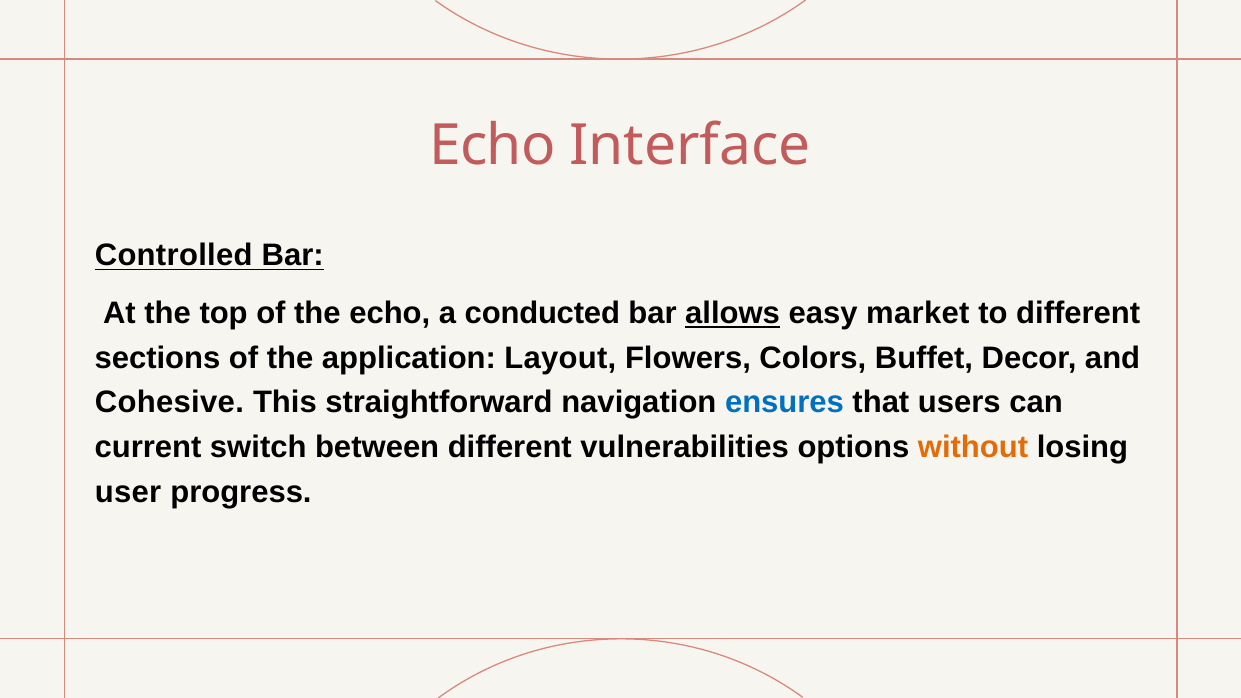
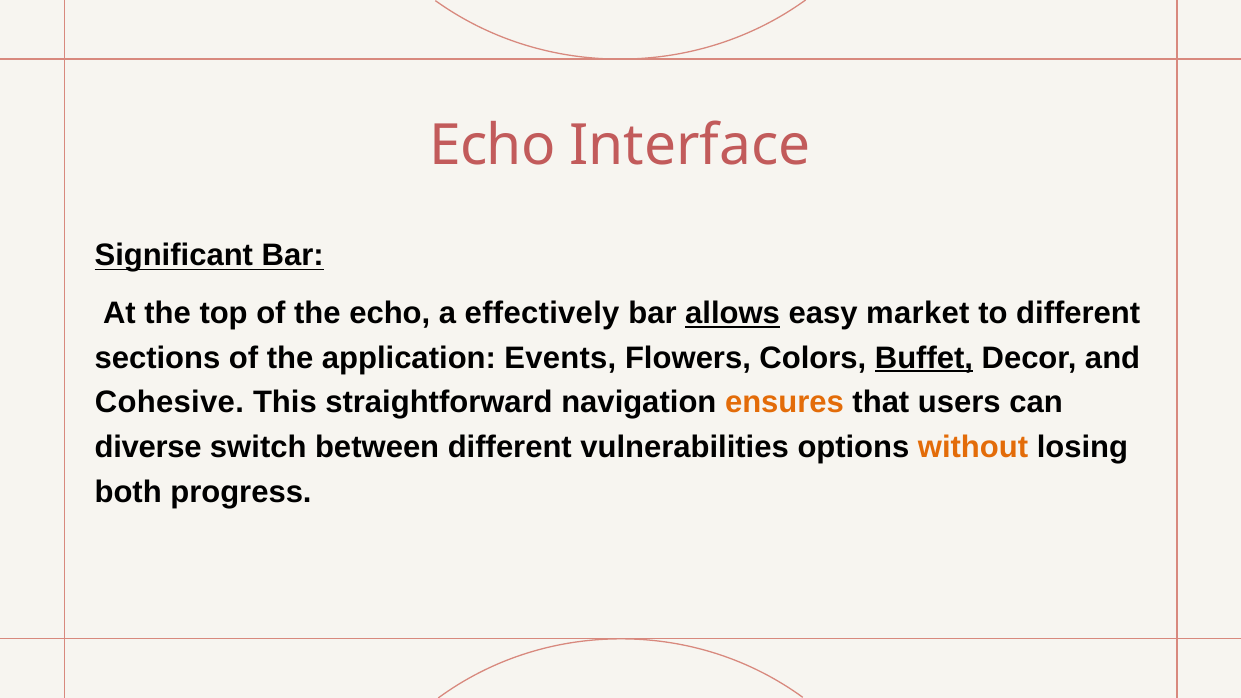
Controlled: Controlled -> Significant
conducted: conducted -> effectively
Layout: Layout -> Events
Buffet underline: none -> present
ensures colour: blue -> orange
current: current -> diverse
user: user -> both
